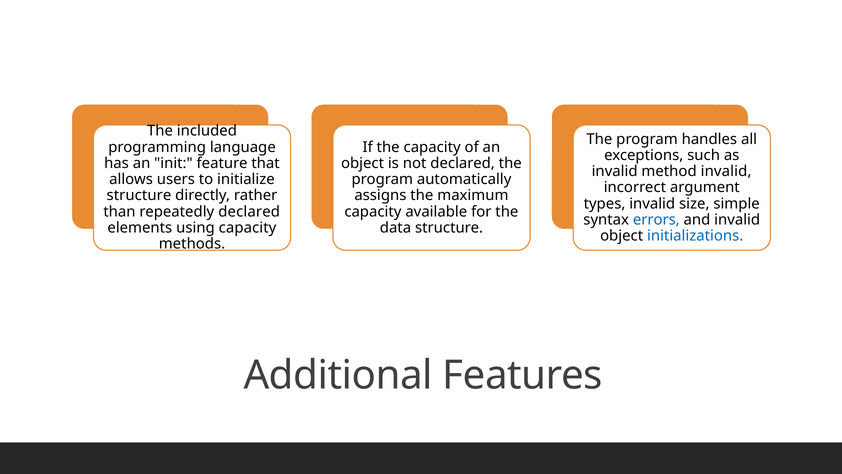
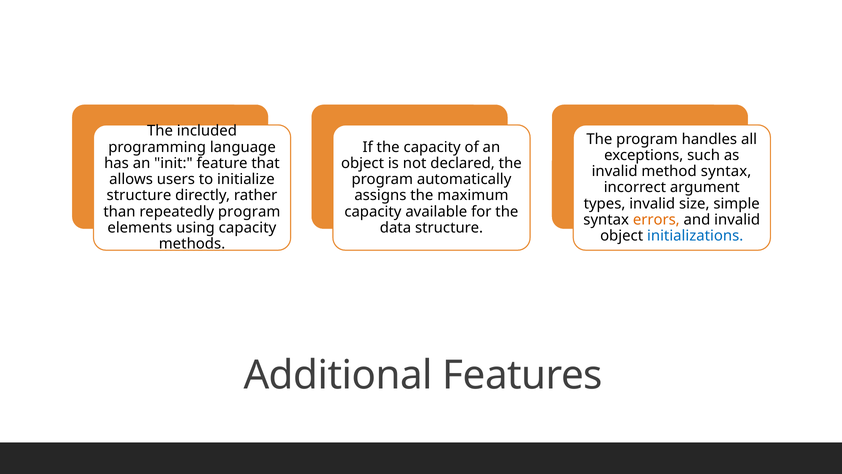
method invalid: invalid -> syntax
repeatedly declared: declared -> program
errors colour: blue -> orange
